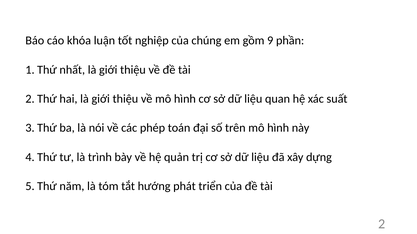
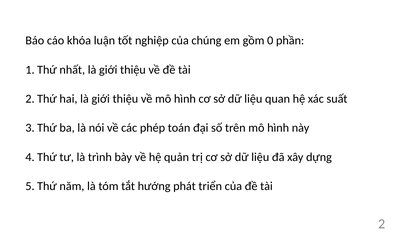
9: 9 -> 0
